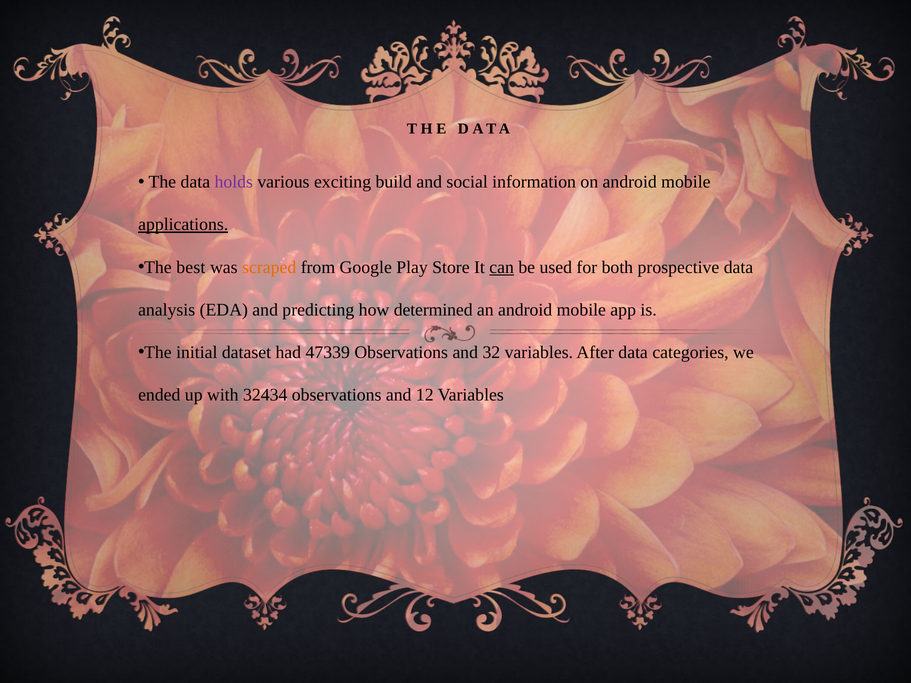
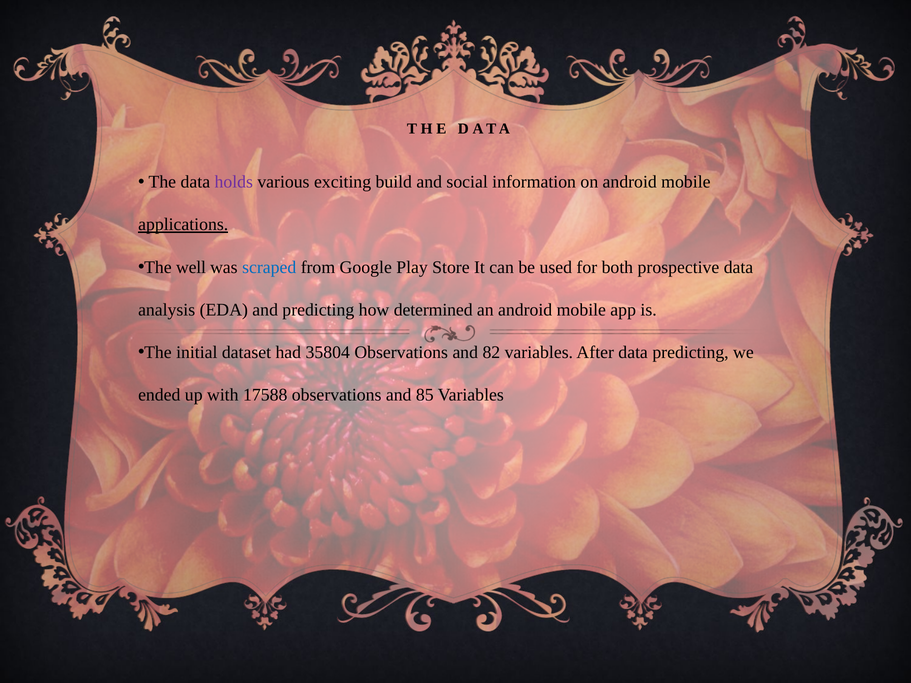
best: best -> well
scraped colour: orange -> blue
can underline: present -> none
47339: 47339 -> 35804
32: 32 -> 82
data categories: categories -> predicting
32434: 32434 -> 17588
12: 12 -> 85
